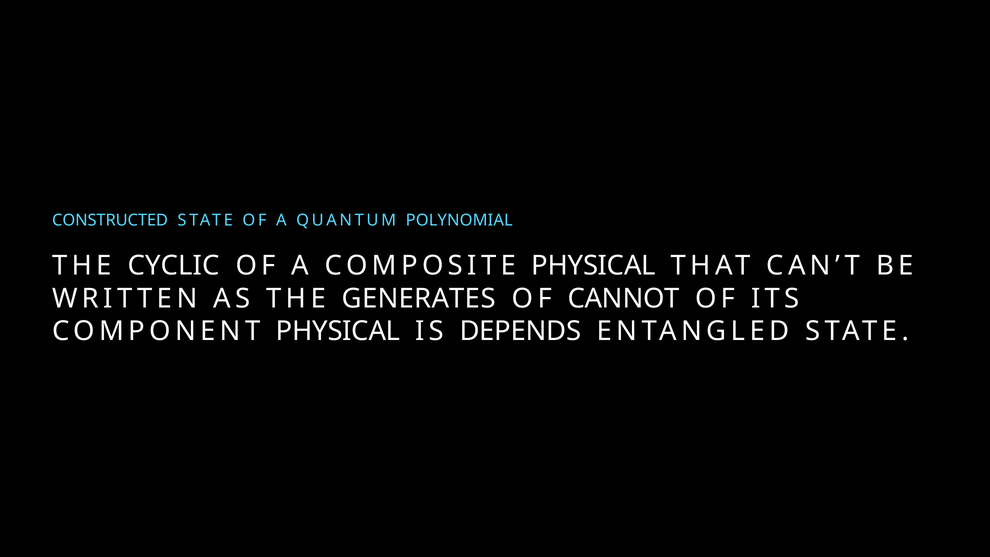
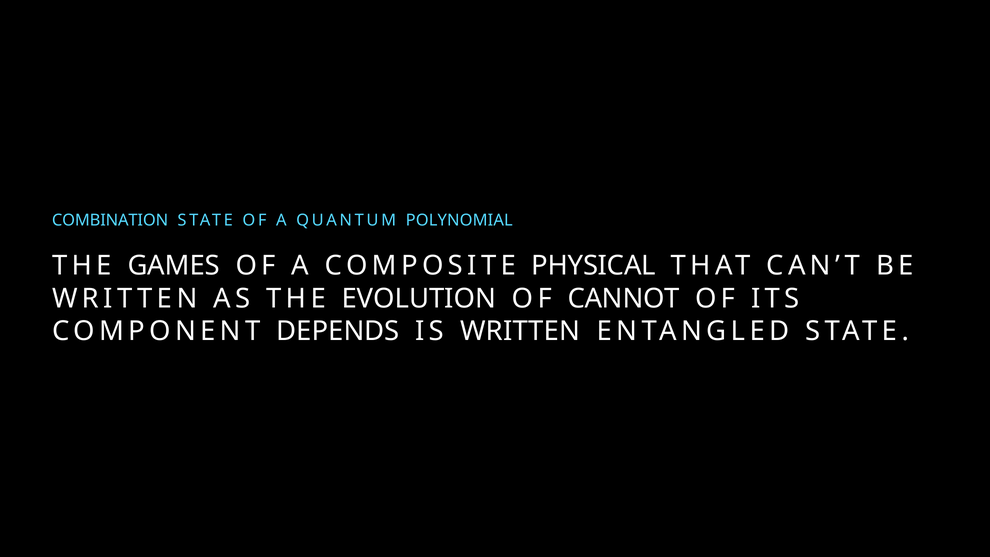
CONSTRUCTED: CONSTRUCTED -> COMBINATION
CYCLIC: CYCLIC -> GAMES
GENERATES: GENERATES -> EVOLUTION
COMPONENT PHYSICAL: PHYSICAL -> DEPENDS
IS DEPENDS: DEPENDS -> WRITTEN
